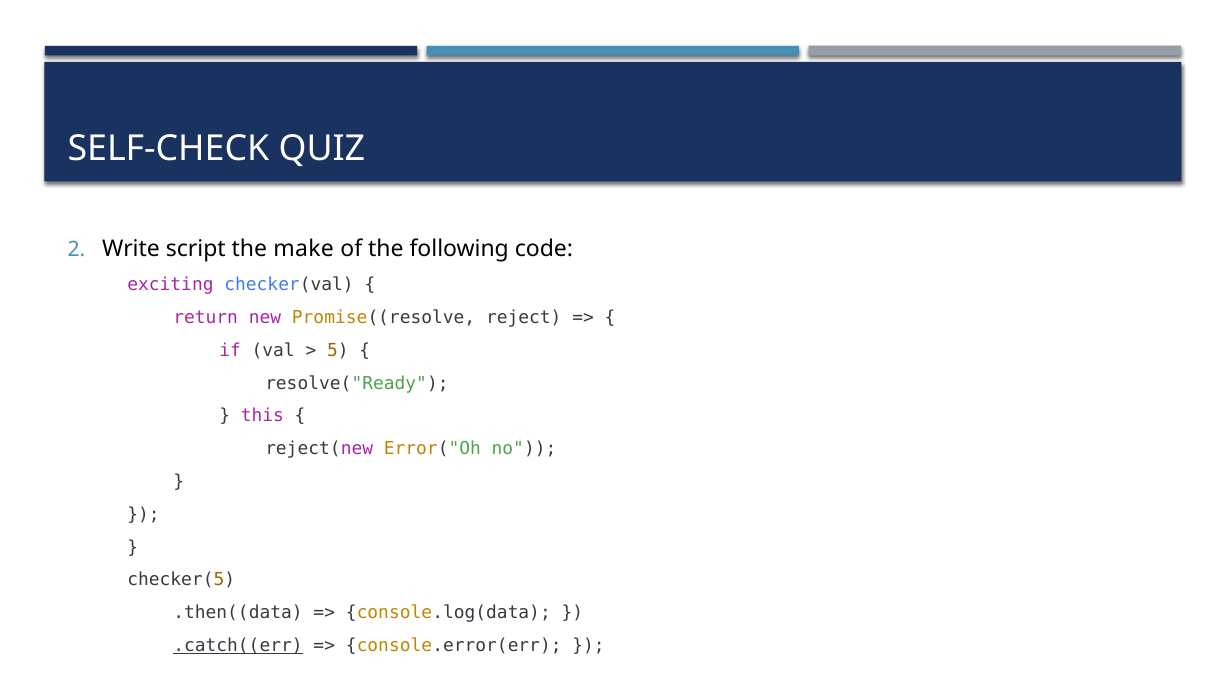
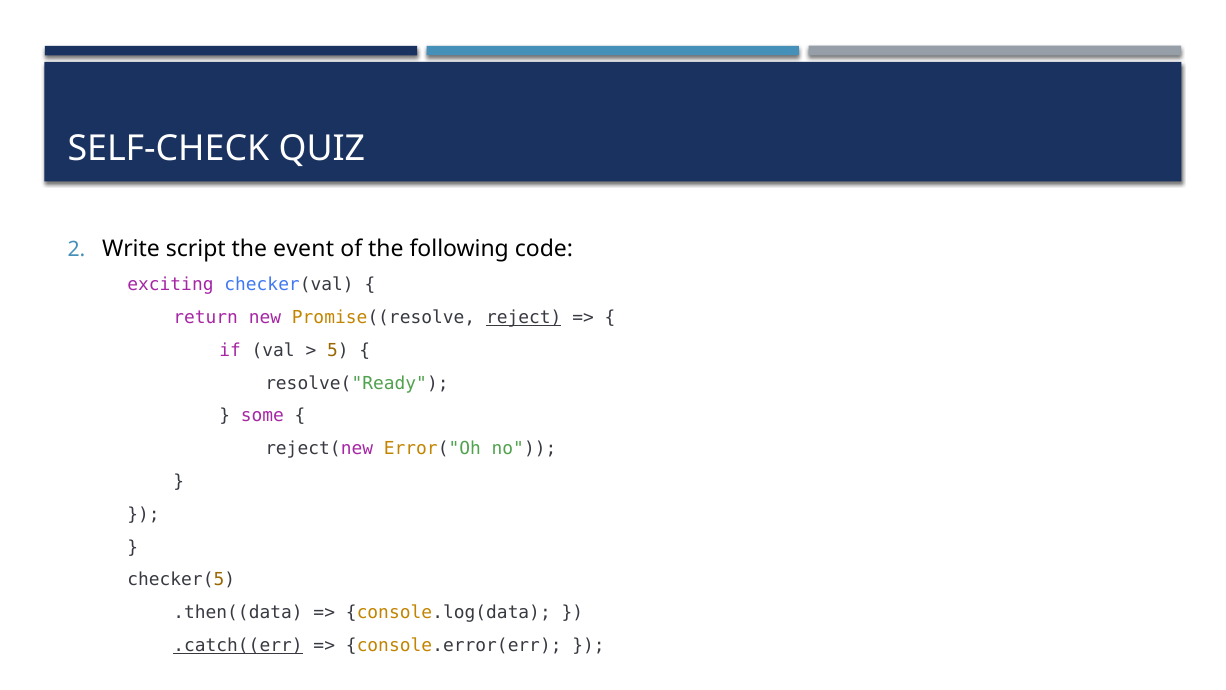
make: make -> event
reject underline: none -> present
this: this -> some
